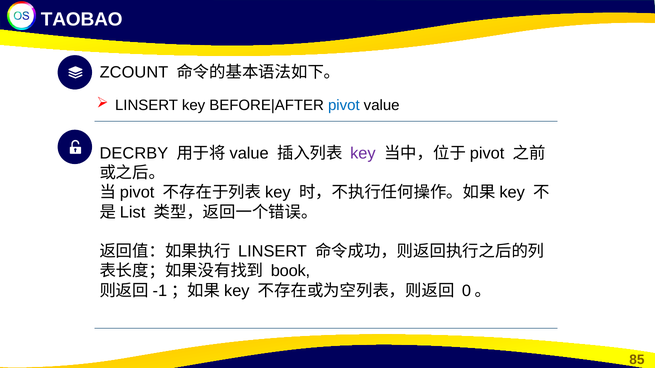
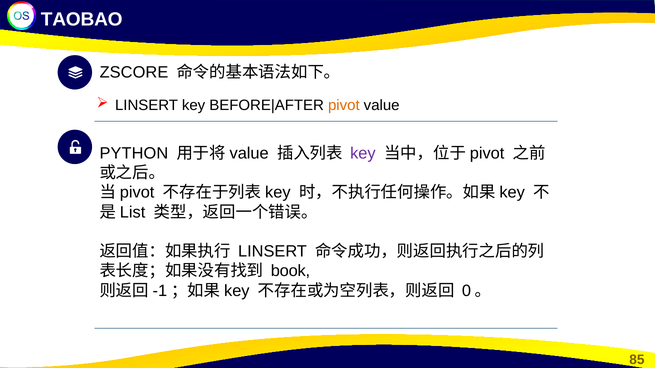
ZCOUNT: ZCOUNT -> ZSCORE
pivot colour: blue -> orange
DECRBY: DECRBY -> PYTHON
